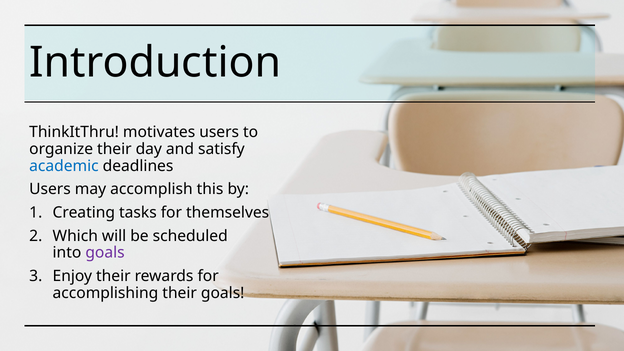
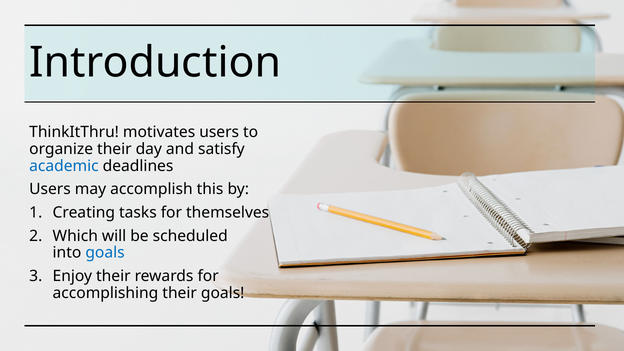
goals at (105, 253) colour: purple -> blue
